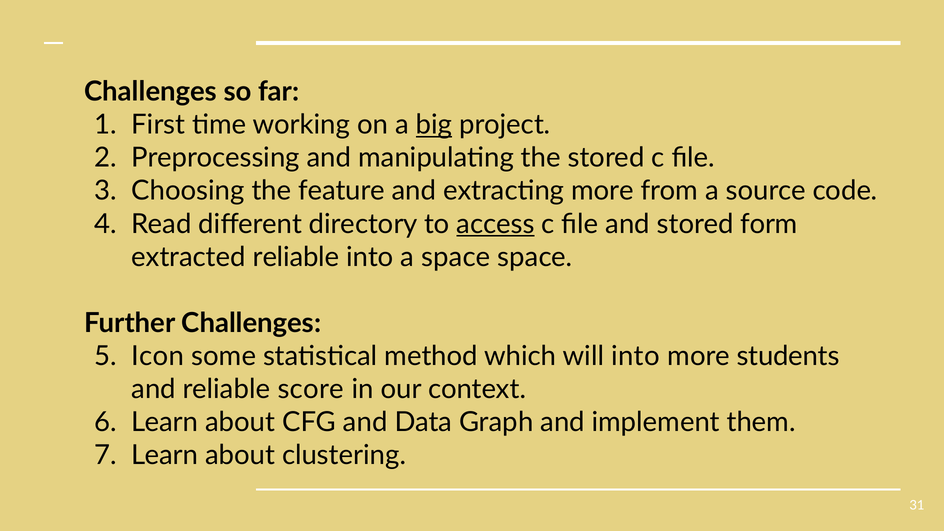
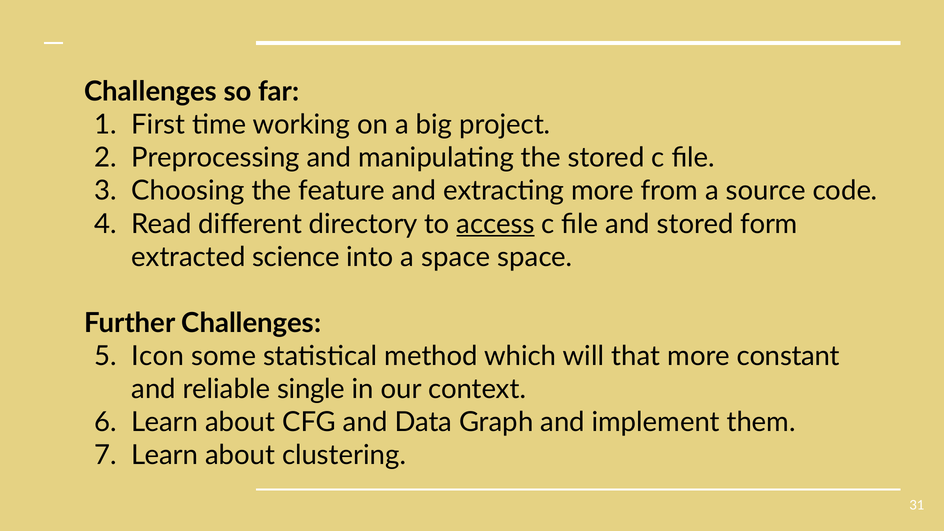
big underline: present -> none
extracted reliable: reliable -> science
will into: into -> that
students: students -> constant
score: score -> single
